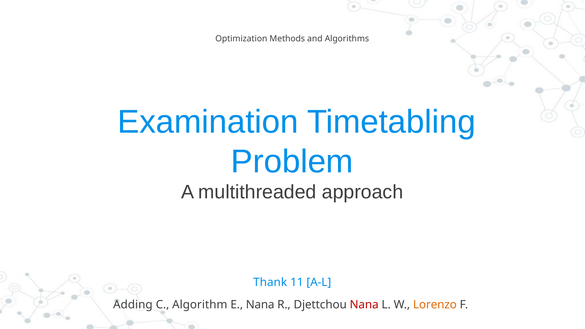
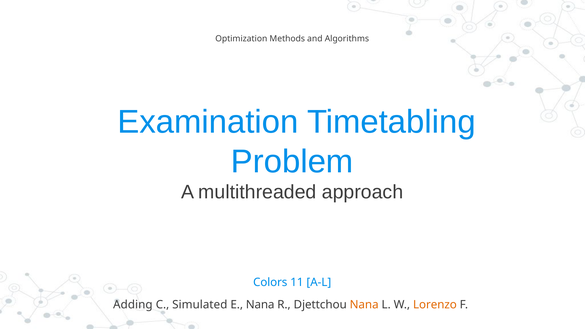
Thank: Thank -> Colors
Algorithm: Algorithm -> Simulated
Nana at (364, 305) colour: red -> orange
